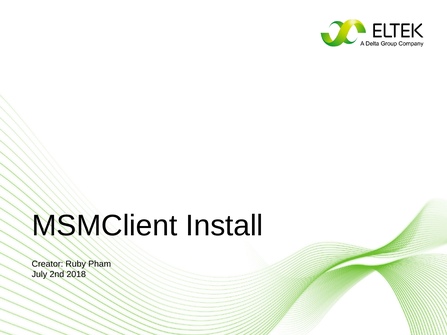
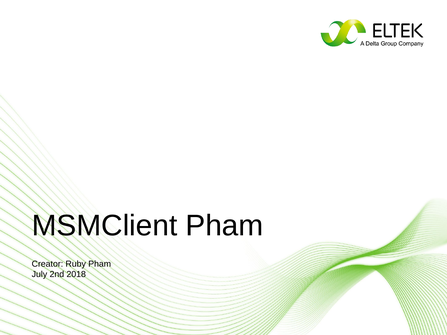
MSMClient Install: Install -> Pham
